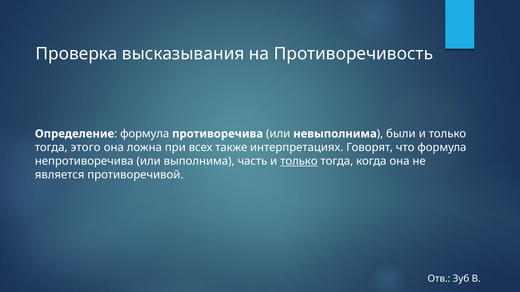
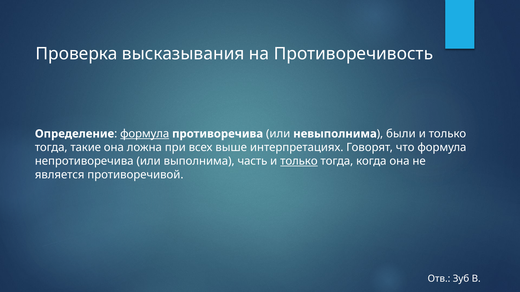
формула at (145, 134) underline: none -> present
этого: этого -> такие
также: также -> выше
